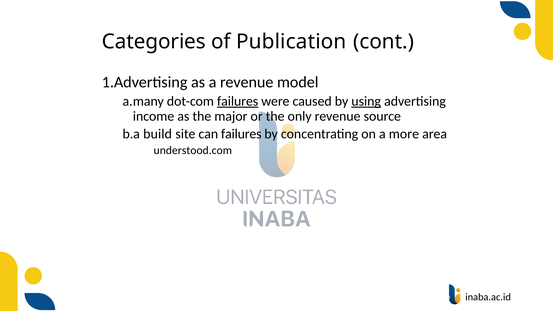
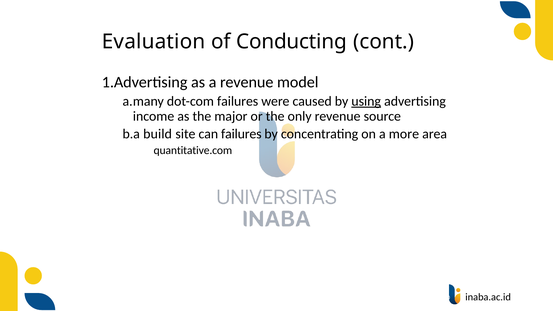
Categories: Categories -> Evaluation
Publication: Publication -> Conducting
failures at (238, 101) underline: present -> none
understood.com: understood.com -> quantitative.com
